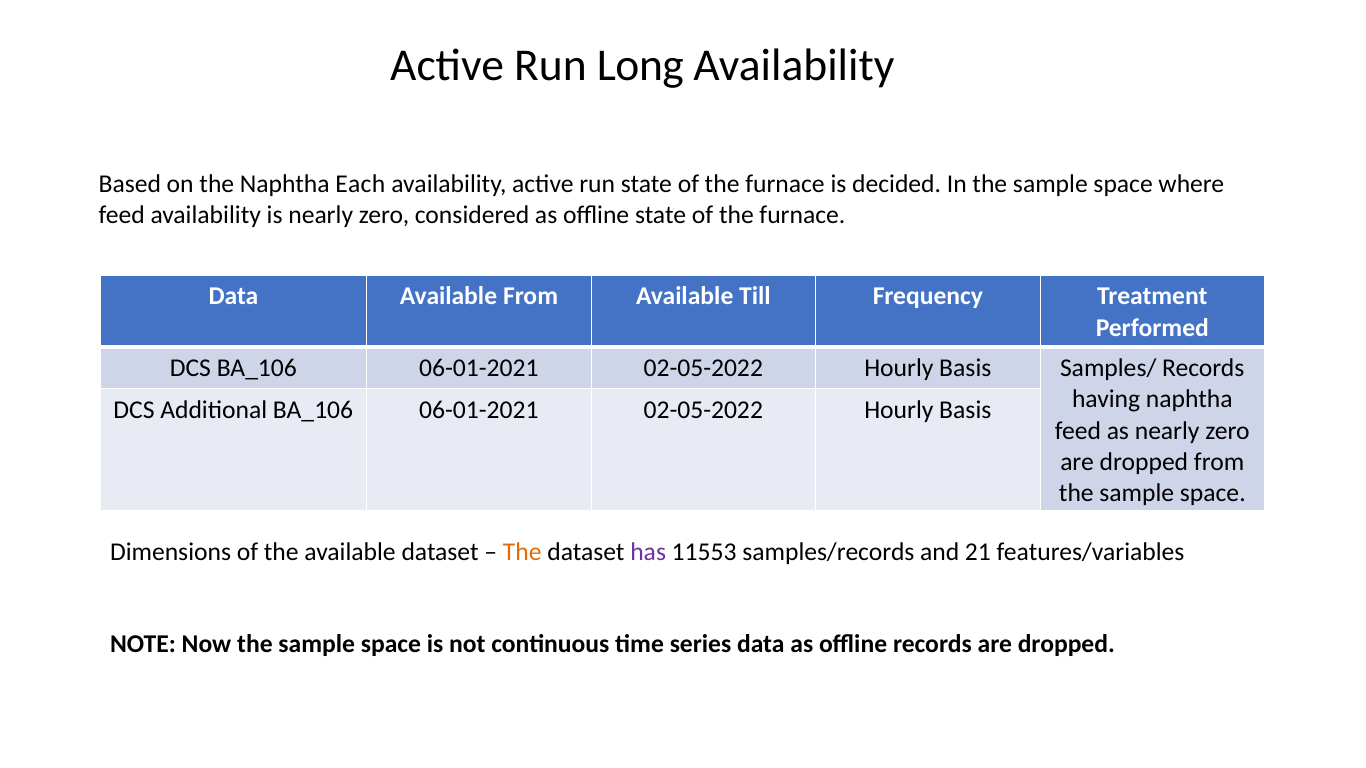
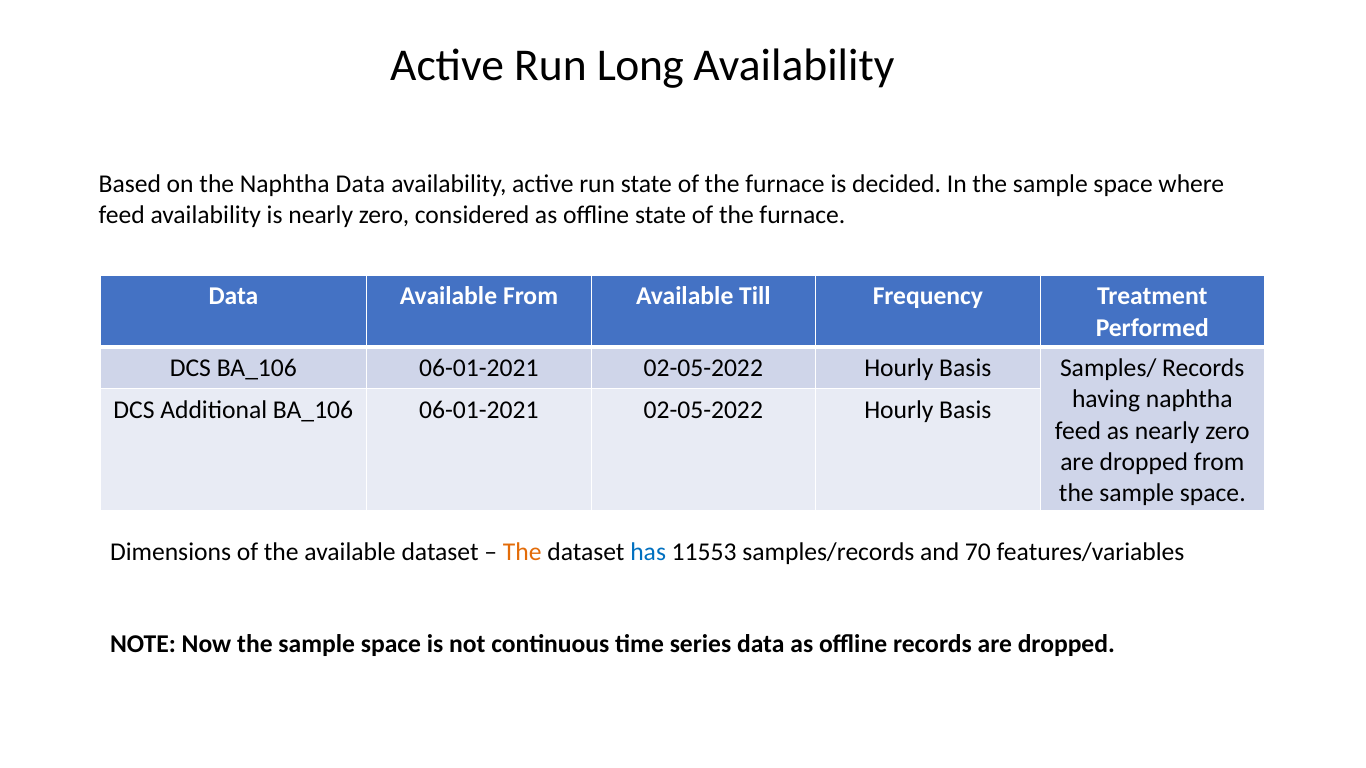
Naphtha Each: Each -> Data
has colour: purple -> blue
21: 21 -> 70
